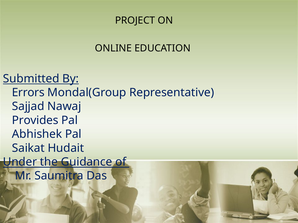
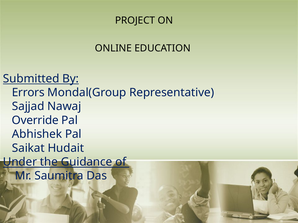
Provides: Provides -> Override
